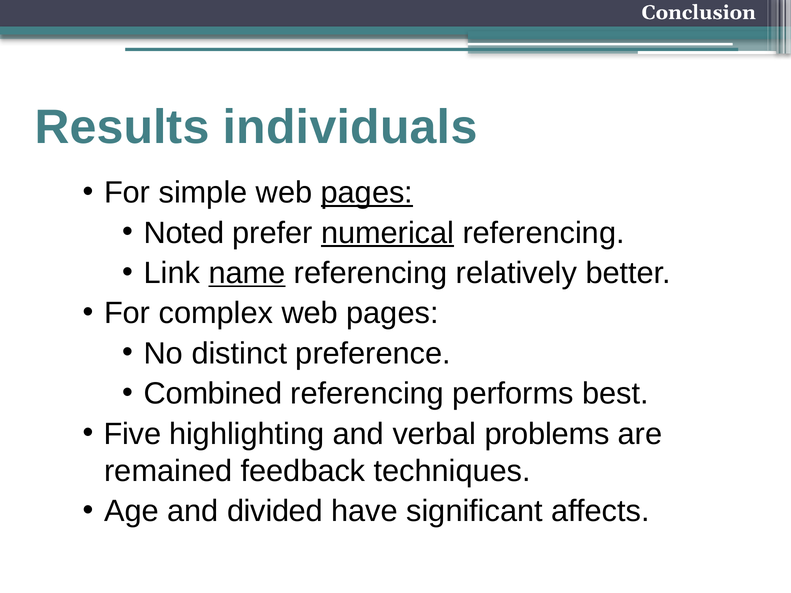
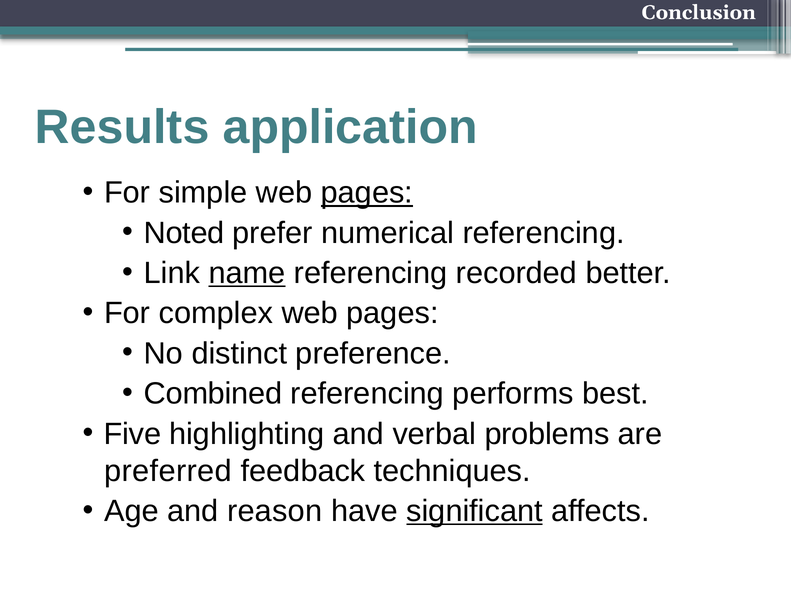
individuals: individuals -> application
numerical underline: present -> none
relatively: relatively -> recorded
remained: remained -> preferred
divided: divided -> reason
significant underline: none -> present
